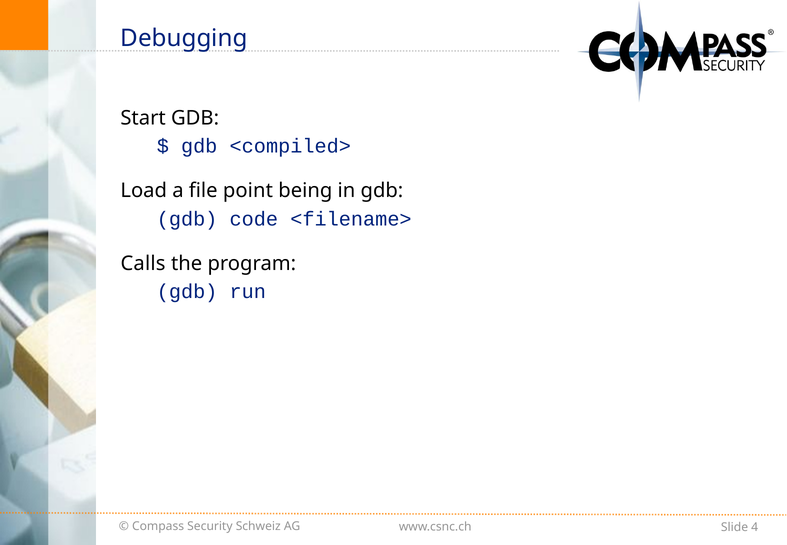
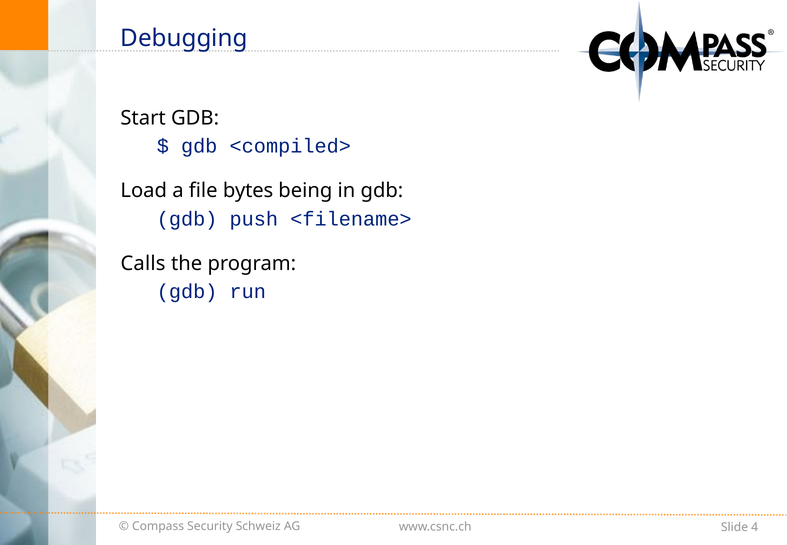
point: point -> bytes
code: code -> push
